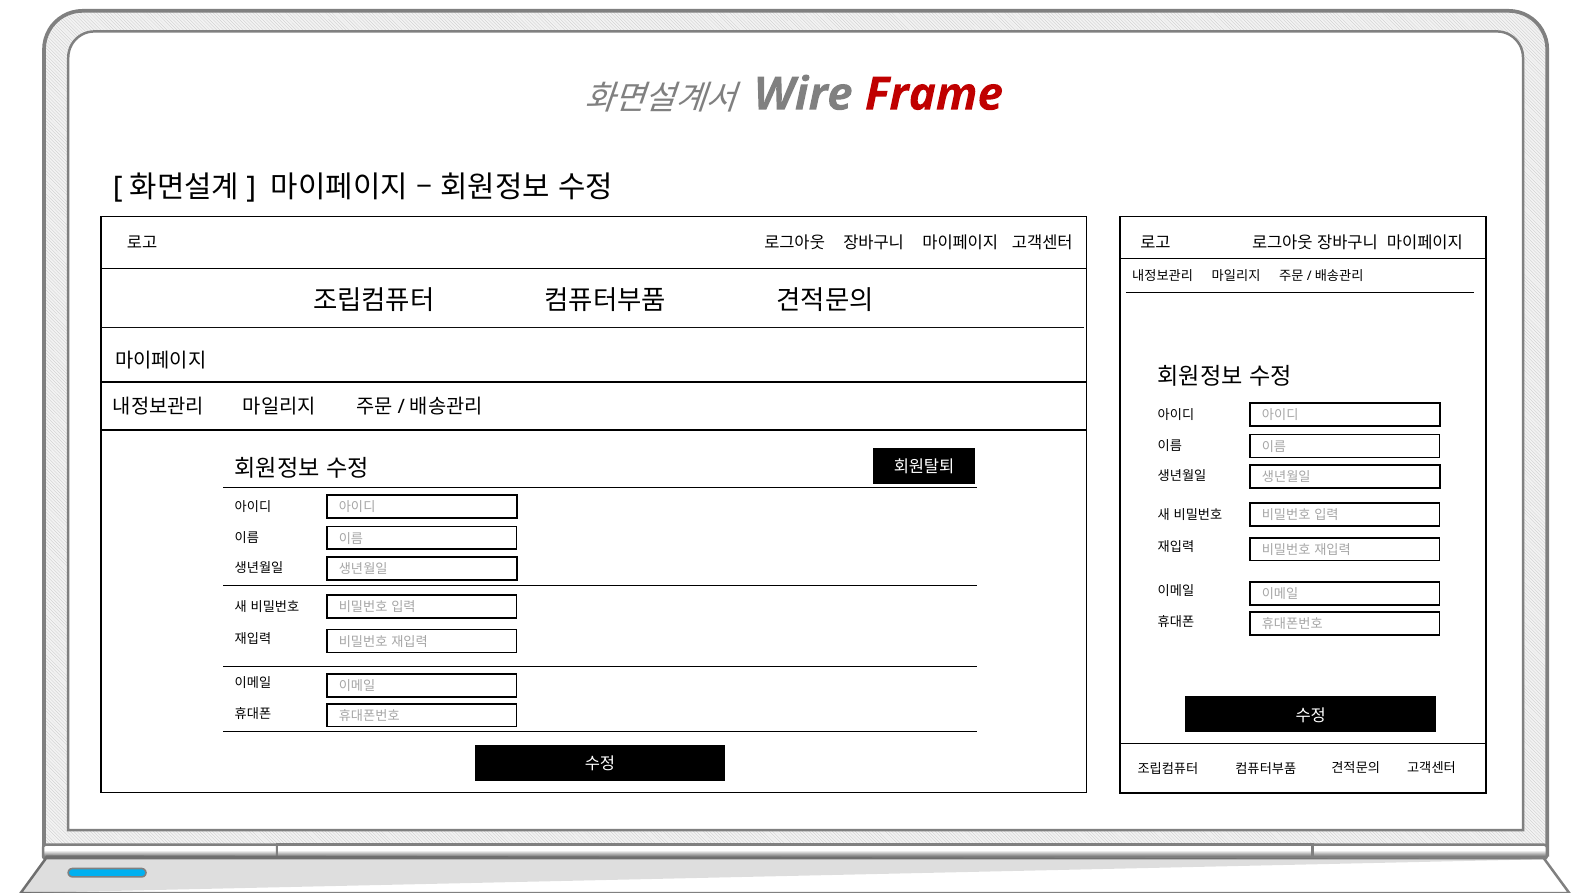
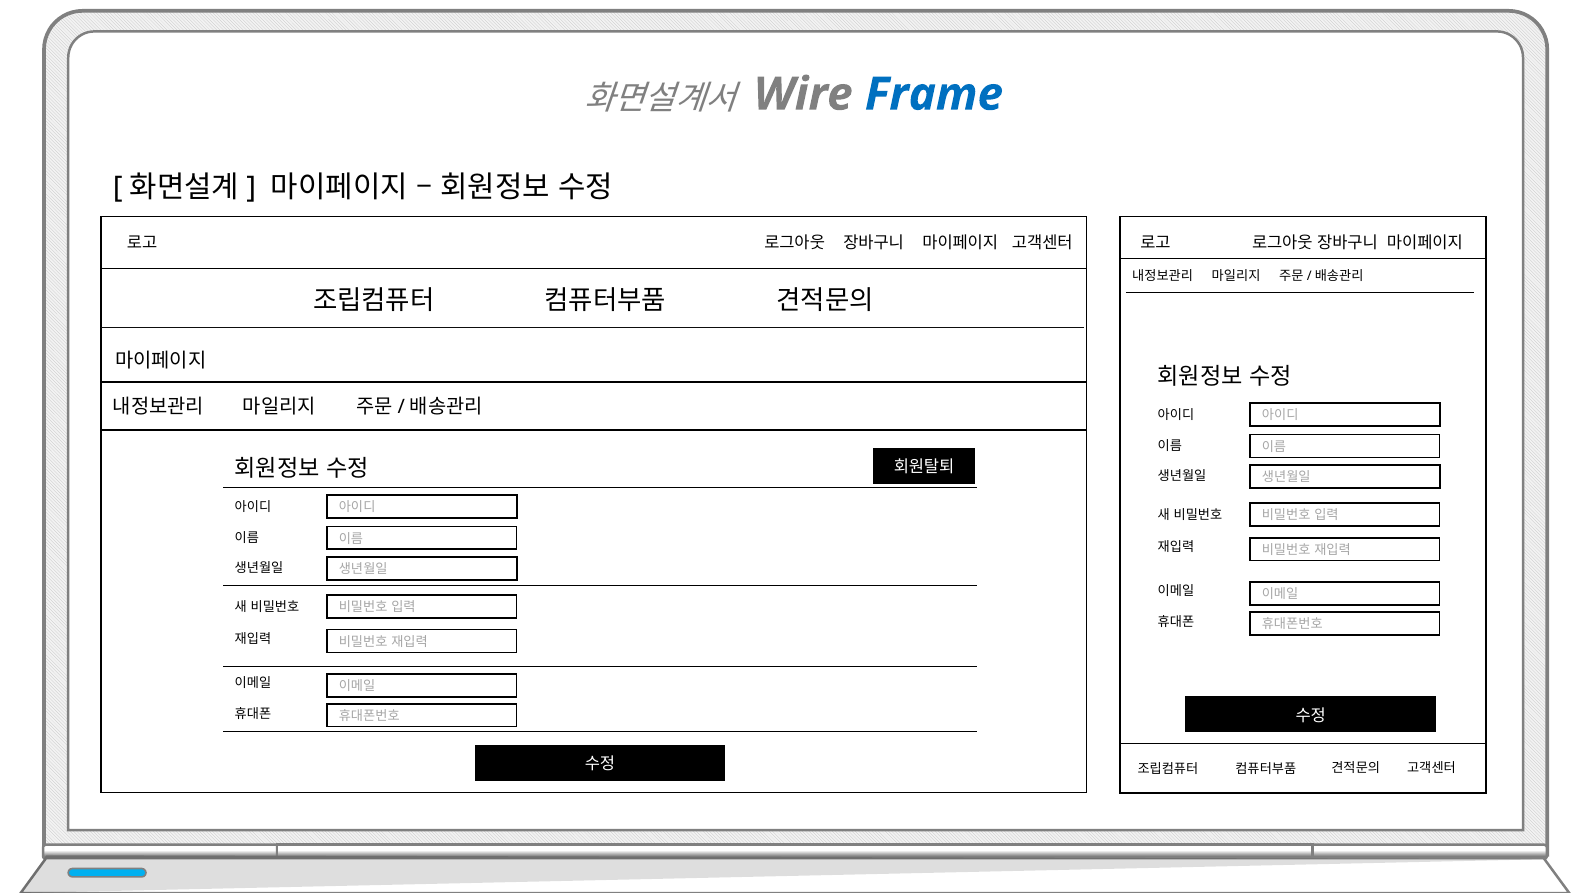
Frame colour: red -> blue
